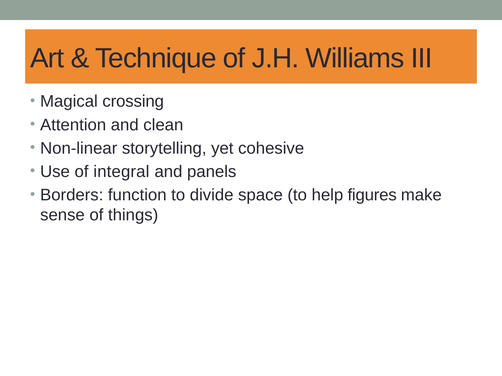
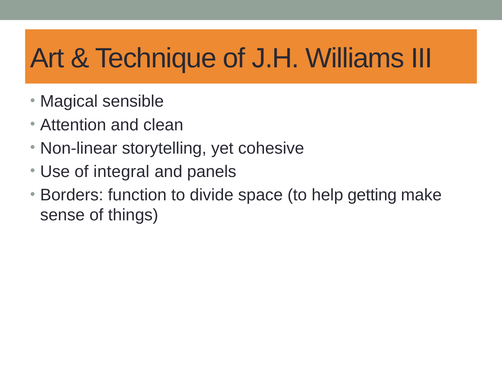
crossing: crossing -> sensible
figures: figures -> getting
